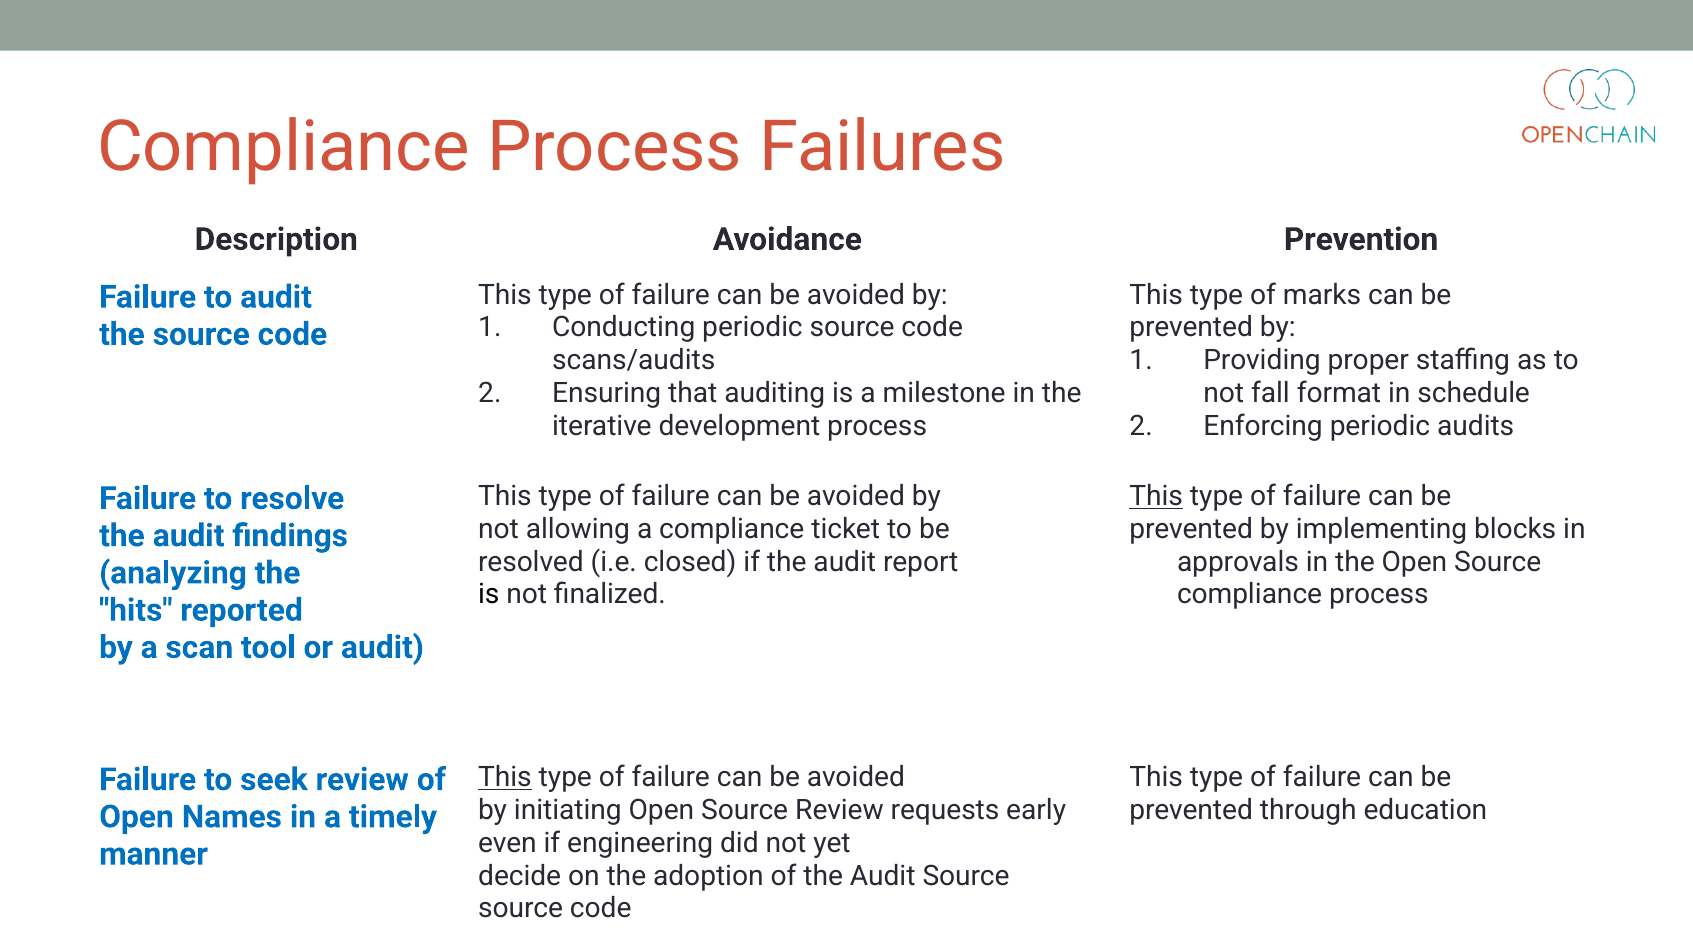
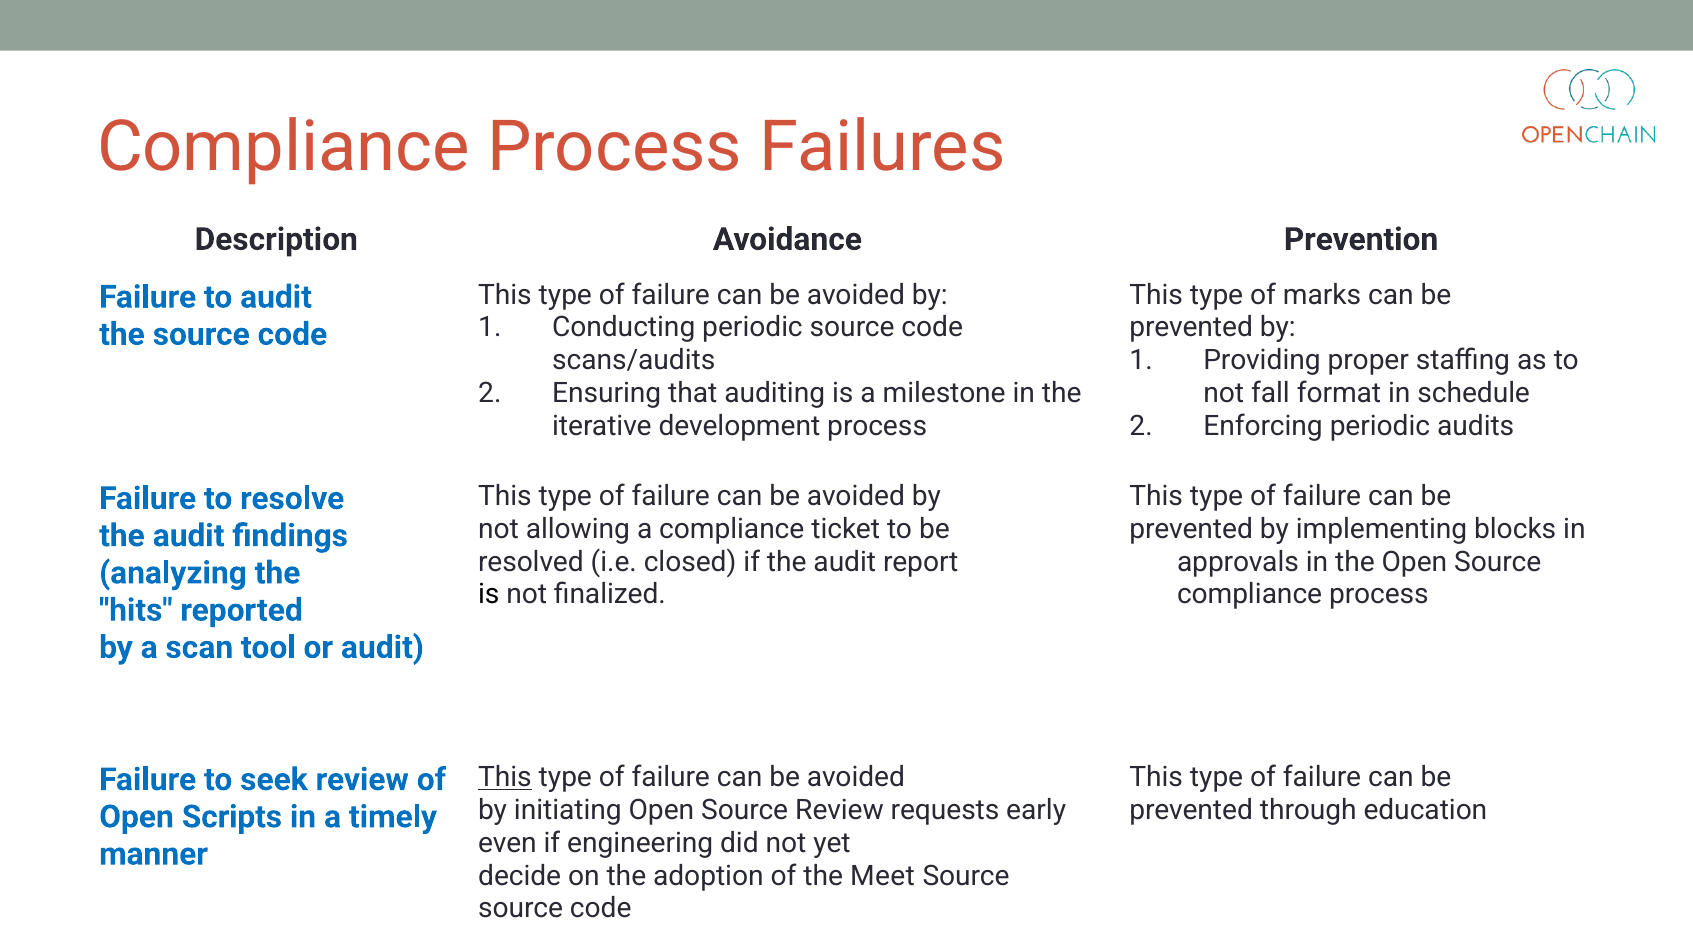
This at (1156, 496) underline: present -> none
Names: Names -> Scripts
of the Audit: Audit -> Meet
